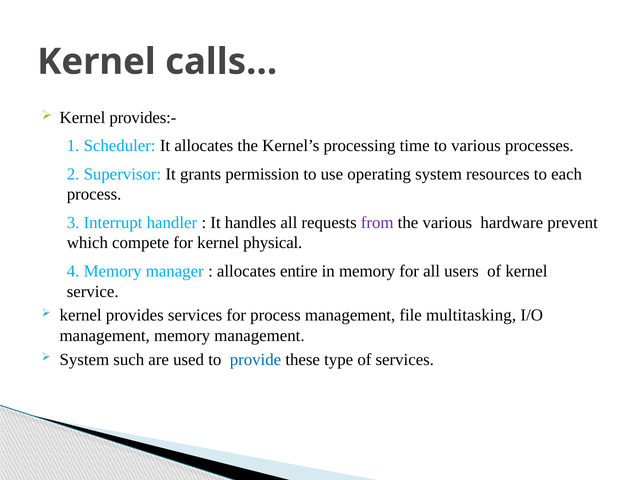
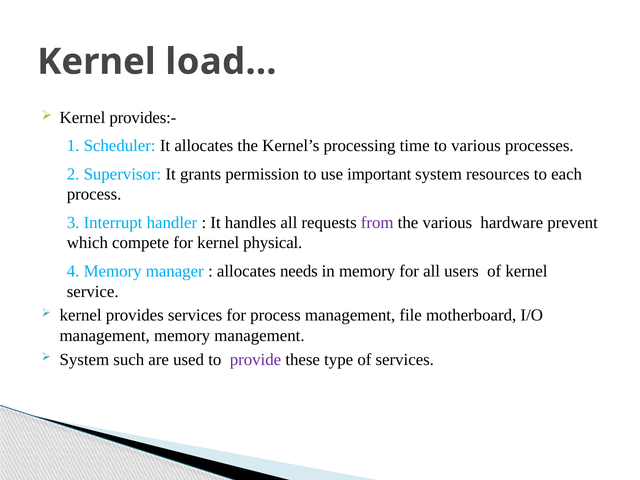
calls…: calls… -> load…
operating: operating -> important
entire: entire -> needs
multitasking: multitasking -> motherboard
provide colour: blue -> purple
